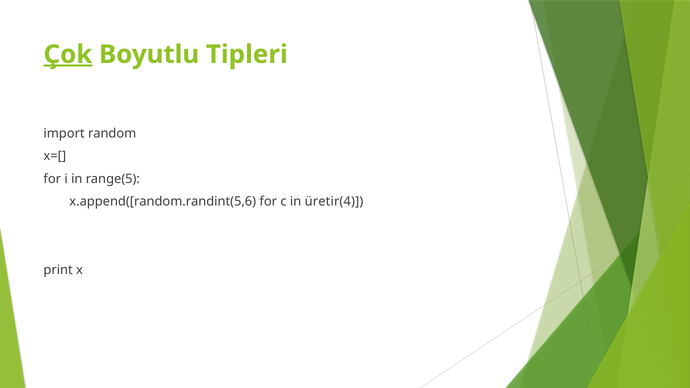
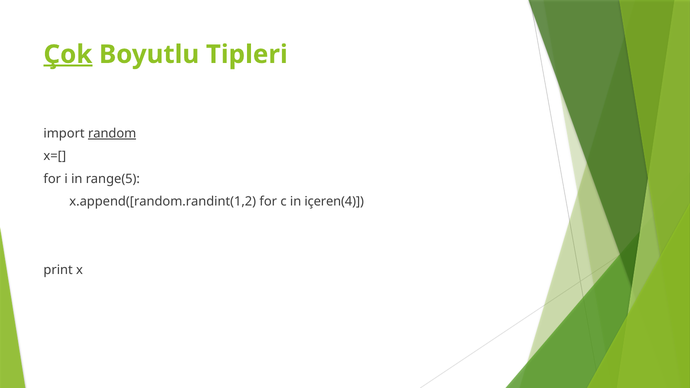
random underline: none -> present
x.append([random.randint(5,6: x.append([random.randint(5,6 -> x.append([random.randint(1,2
üretir(4: üretir(4 -> içeren(4
